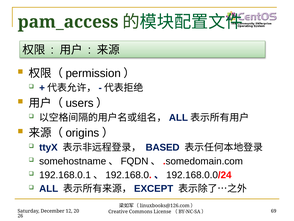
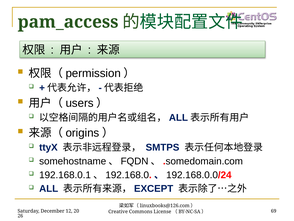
BASED: BASED -> SMTPS
